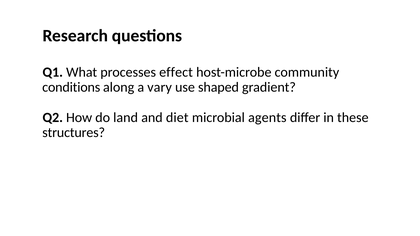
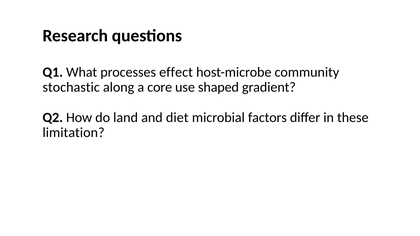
conditions: conditions -> stochastic
vary: vary -> core
agents: agents -> factors
structures: structures -> limitation
